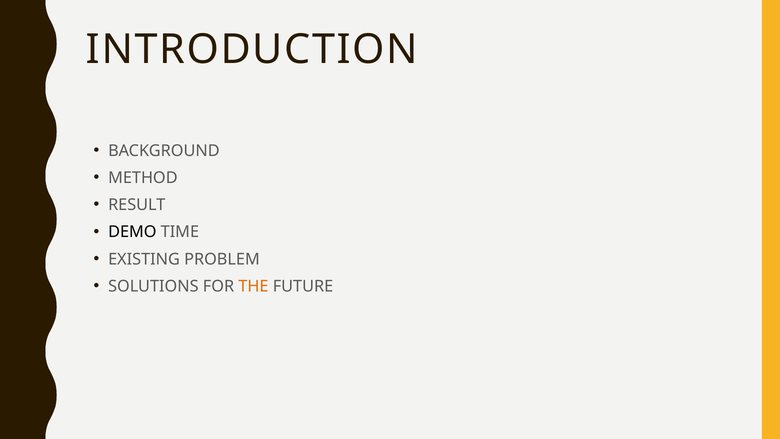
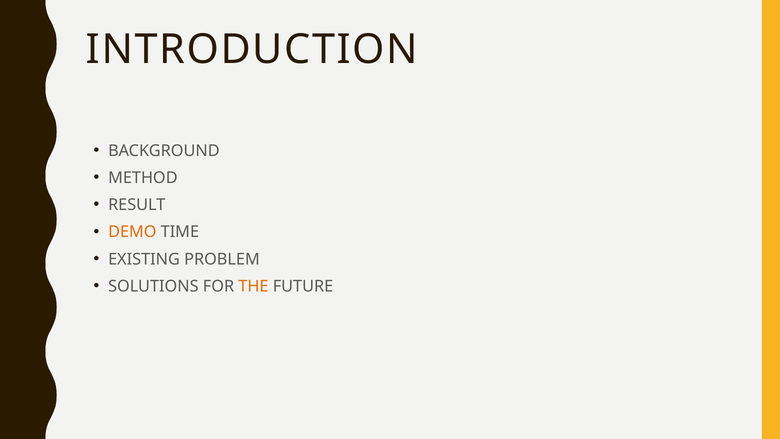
DEMO colour: black -> orange
